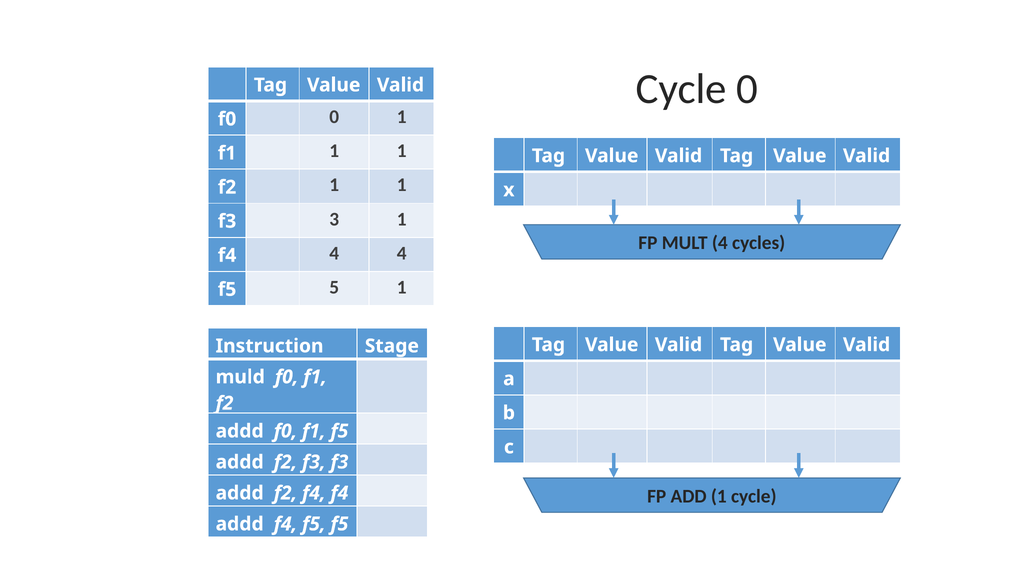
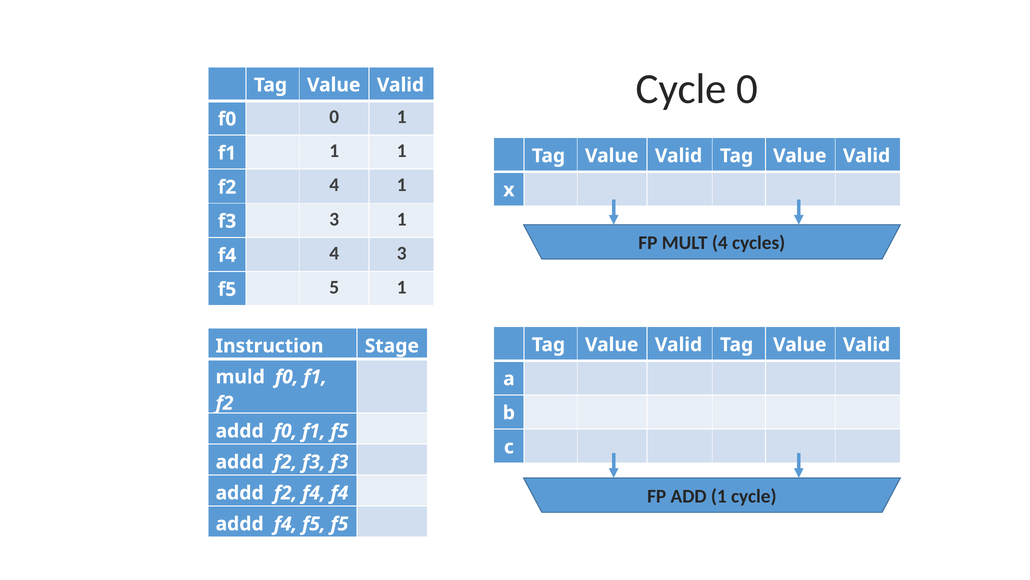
f2 1: 1 -> 4
4 4: 4 -> 3
